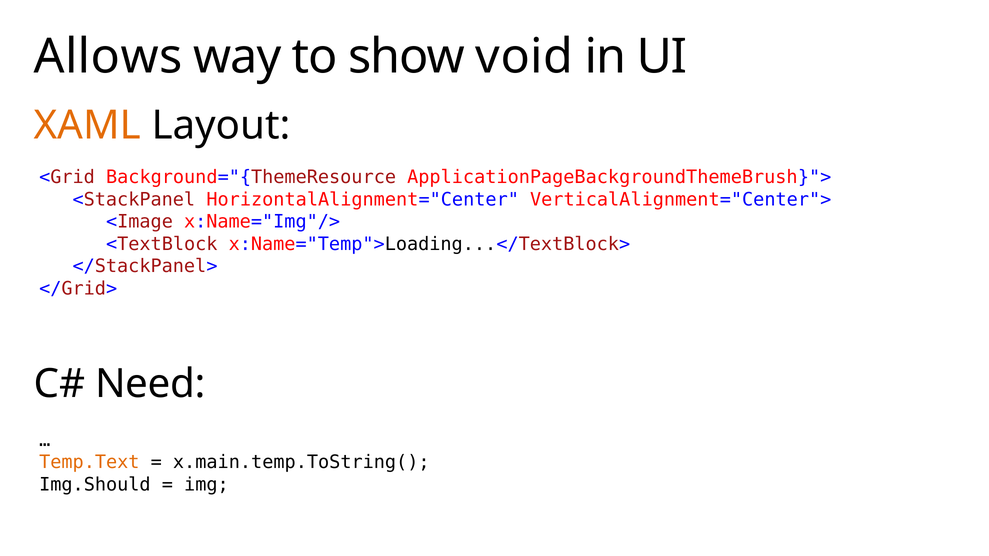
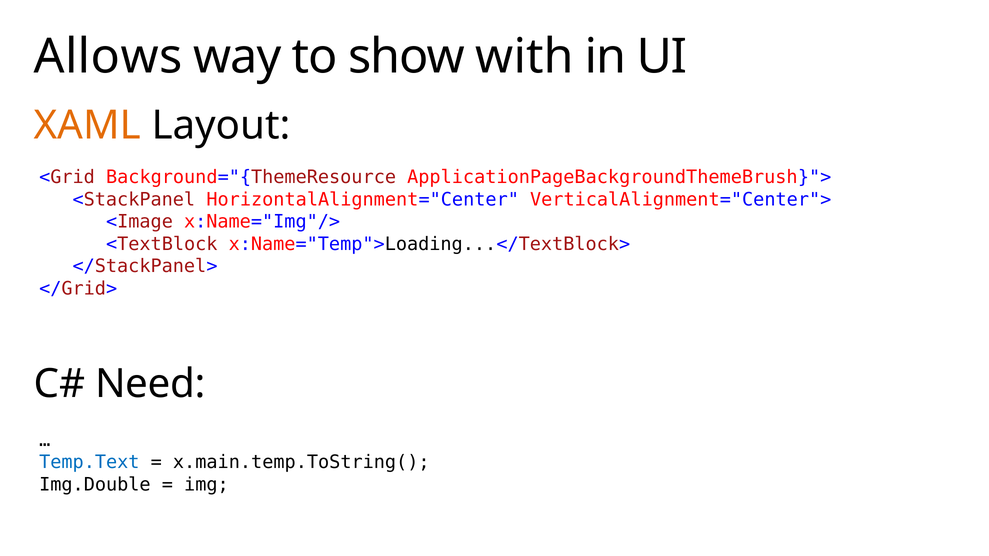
void: void -> with
Temp.Text colour: orange -> blue
Img.Should: Img.Should -> Img.Double
